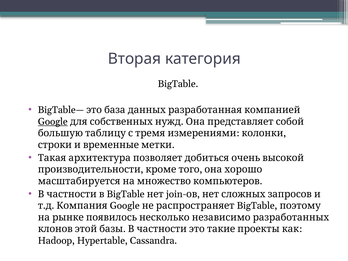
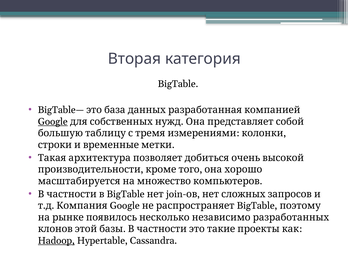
Hadoop underline: none -> present
